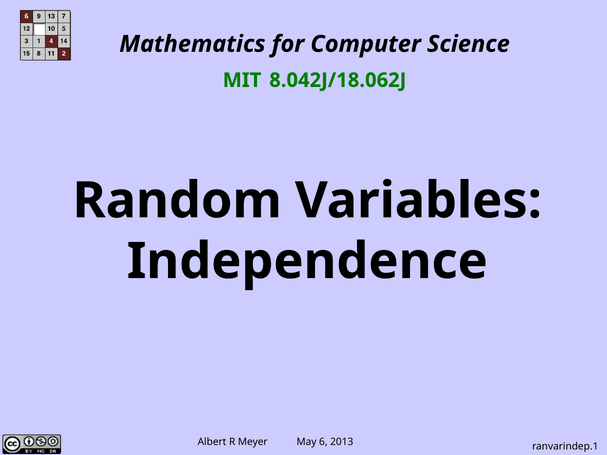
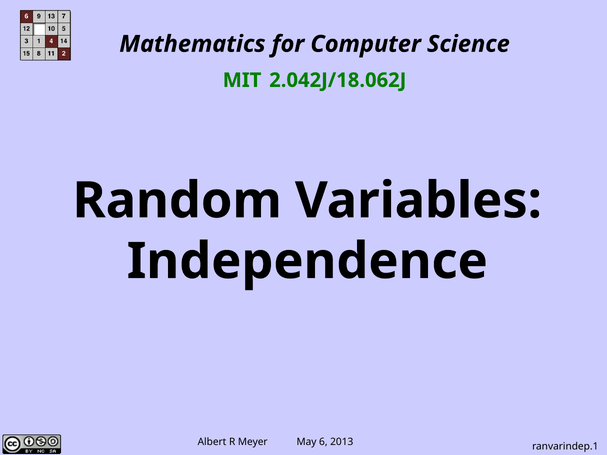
8.042J/18.062J: 8.042J/18.062J -> 2.042J/18.062J
